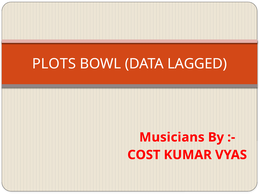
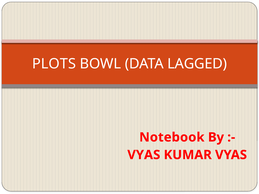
Musicians: Musicians -> Notebook
COST at (144, 155): COST -> VYAS
